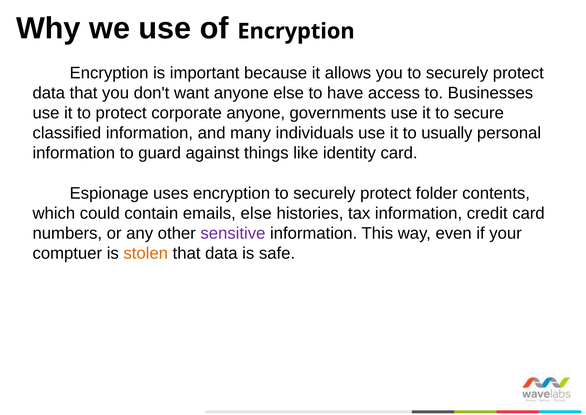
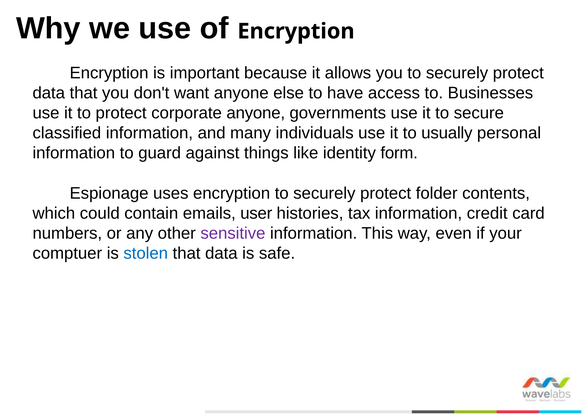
identity card: card -> form
emails else: else -> user
stolen colour: orange -> blue
